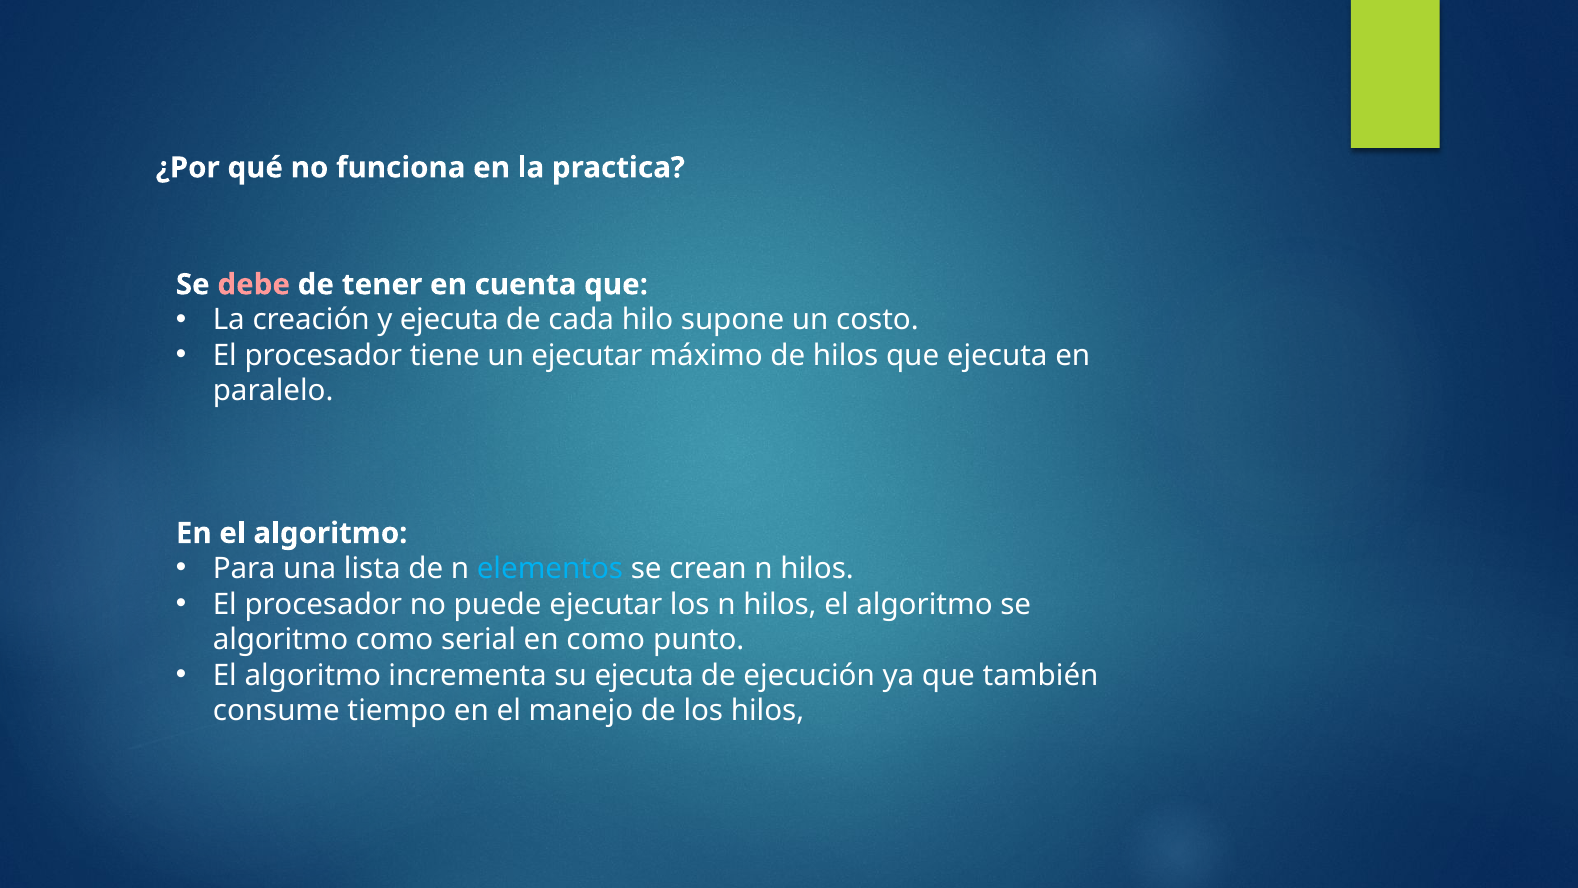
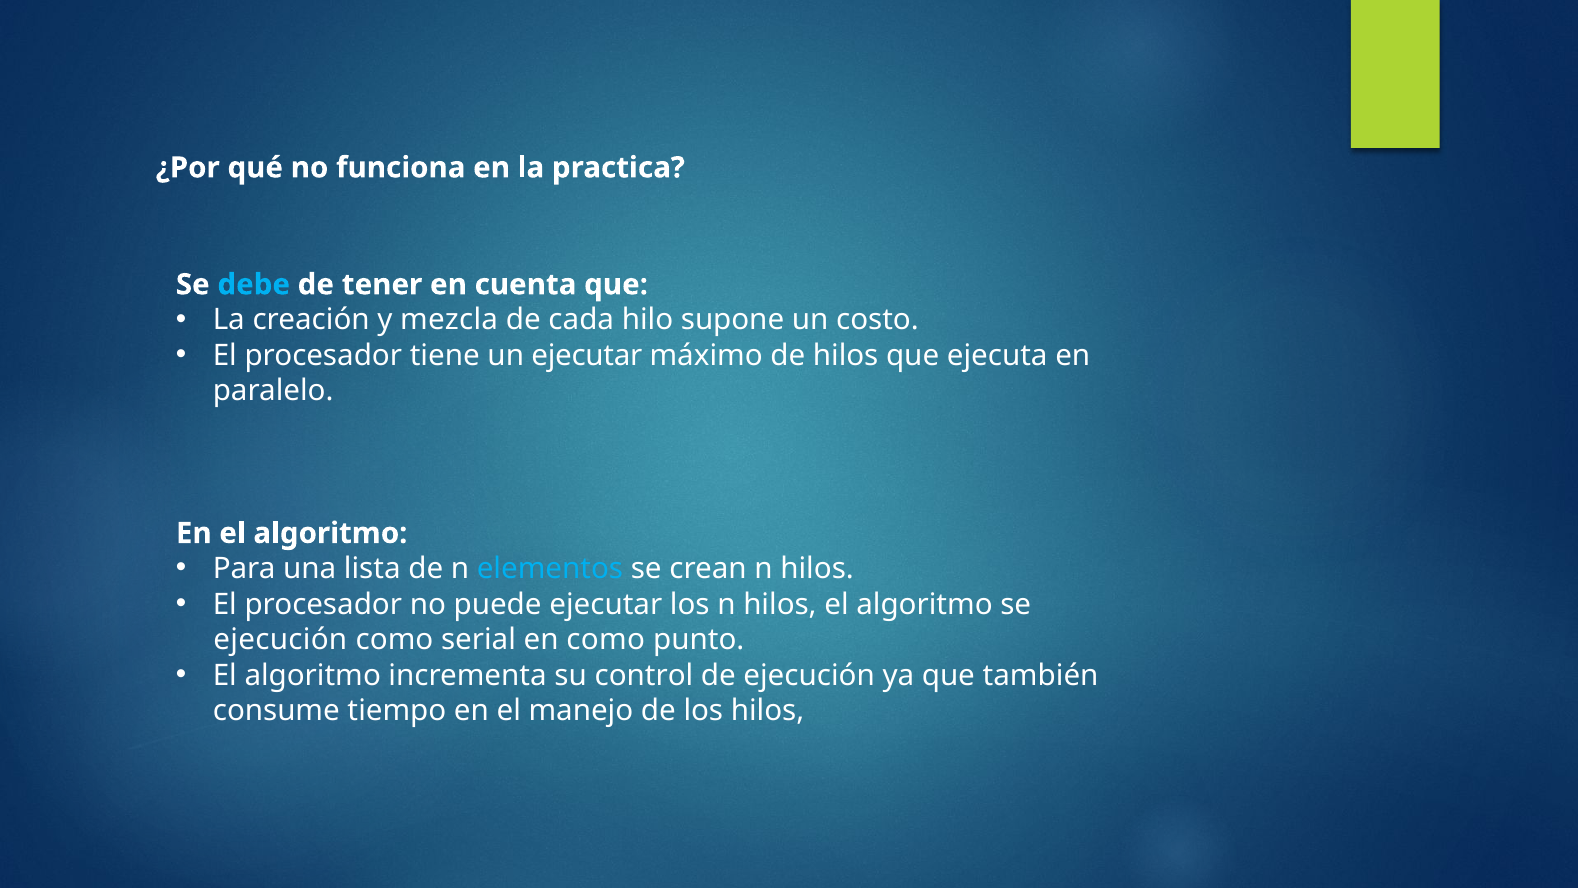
debe colour: pink -> light blue
y ejecuta: ejecuta -> mezcla
algoritmo at (281, 640): algoritmo -> ejecución
su ejecuta: ejecuta -> control
